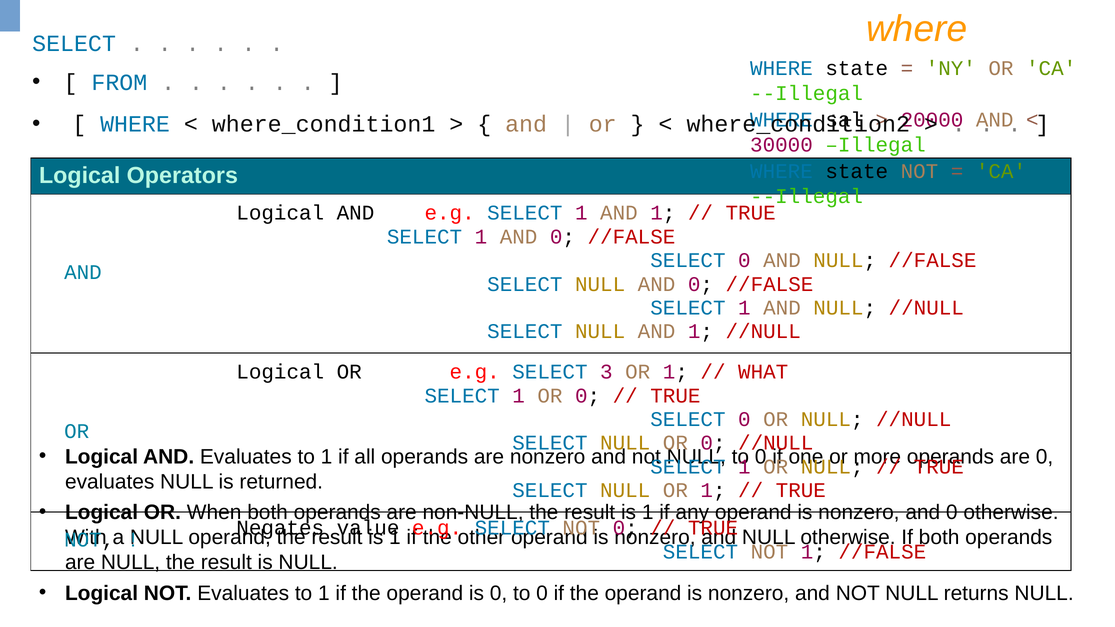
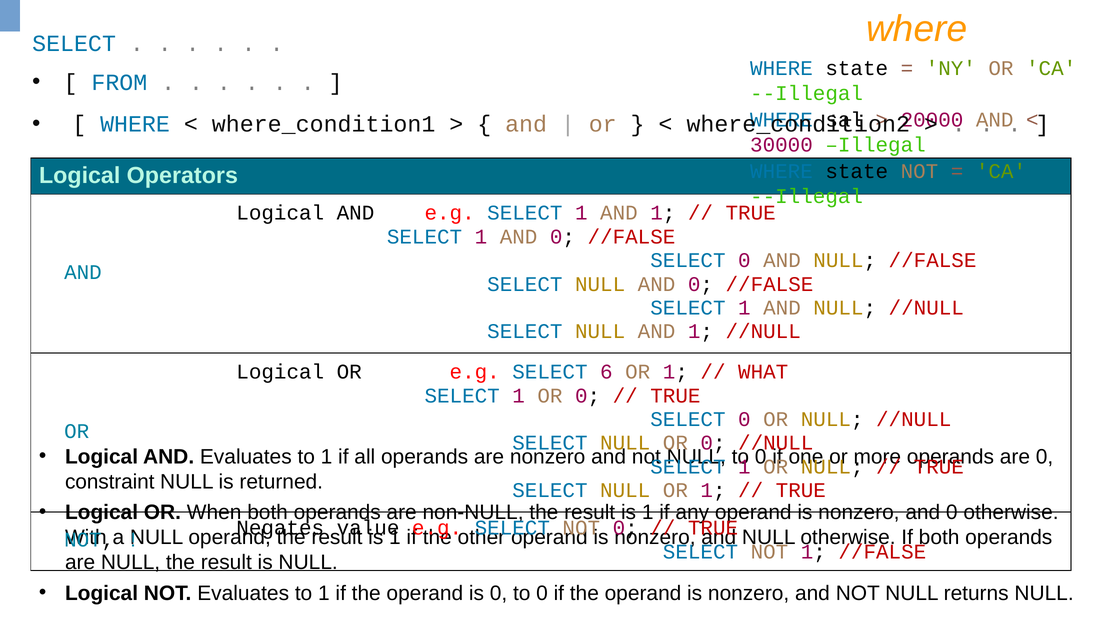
3: 3 -> 6
evaluates at (110, 482): evaluates -> constraint
